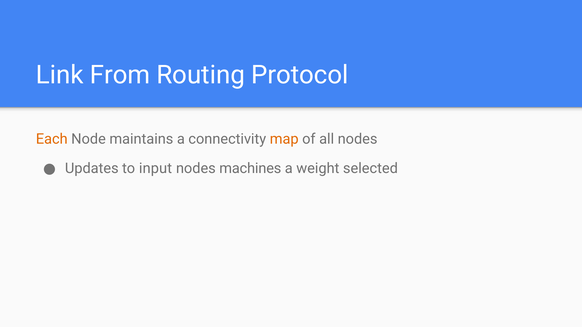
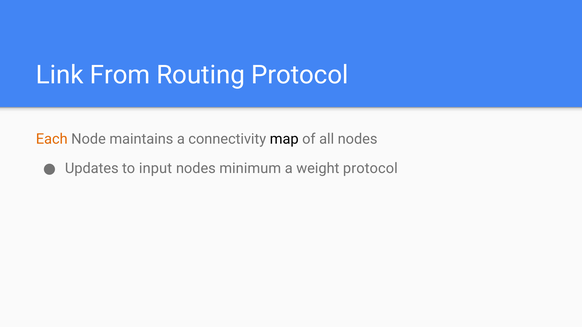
map colour: orange -> black
machines: machines -> minimum
weight selected: selected -> protocol
